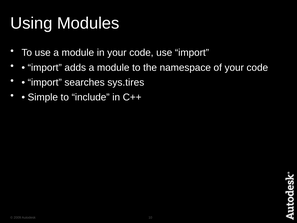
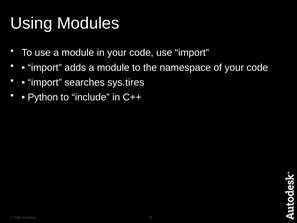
Simple: Simple -> Python
